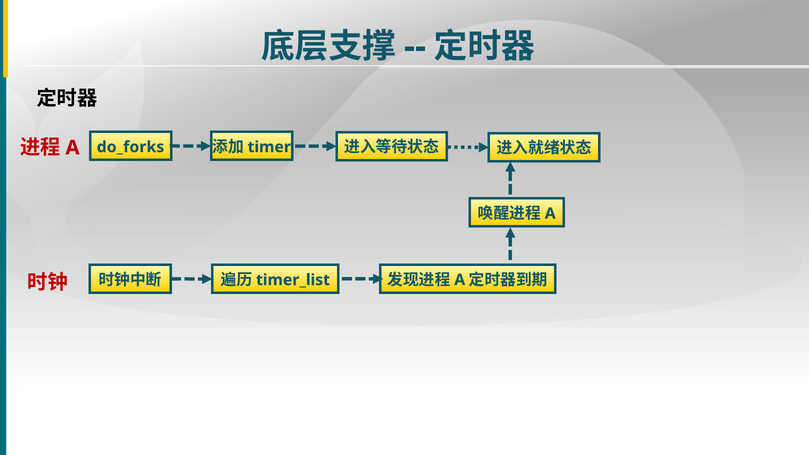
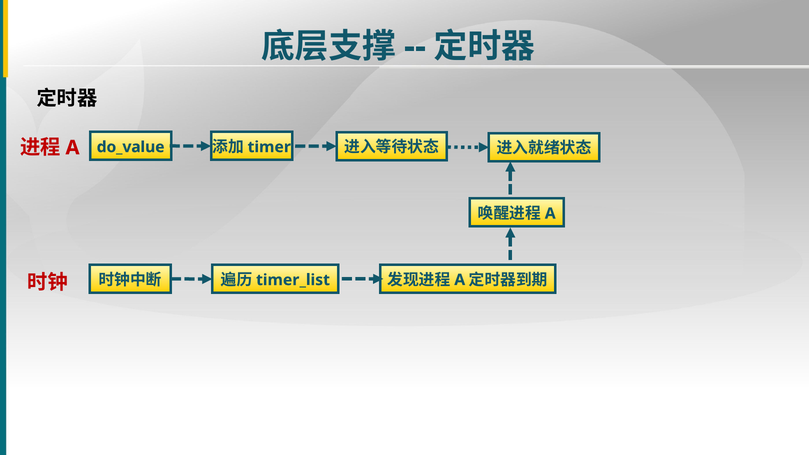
do_forks: do_forks -> do_value
